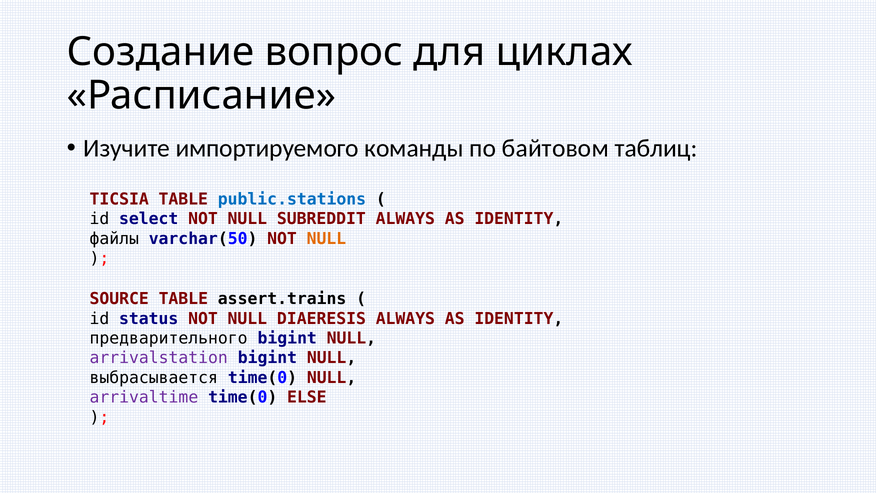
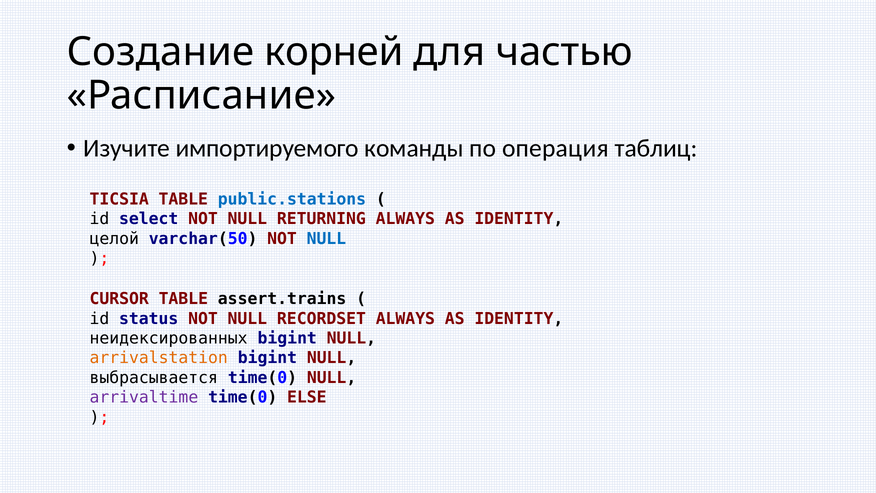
вопрос: вопрос -> корней
циклах: циклах -> частью
байтовом: байтовом -> операция
SUBREDDIT: SUBREDDIT -> RETURNING
файлы: файлы -> целой
NULL at (326, 239) colour: orange -> blue
SOURCE: SOURCE -> CURSOR
DIAERESIS: DIAERESIS -> RECORDSET
предварительного: предварительного -> неидексированных
arrivalstation colour: purple -> orange
